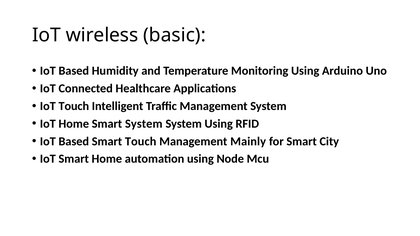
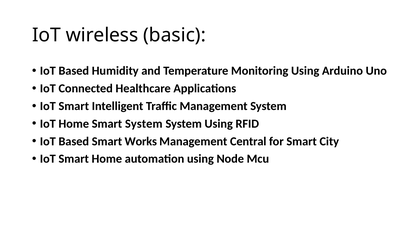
Touch at (74, 106): Touch -> Smart
Smart Touch: Touch -> Works
Mainly: Mainly -> Central
